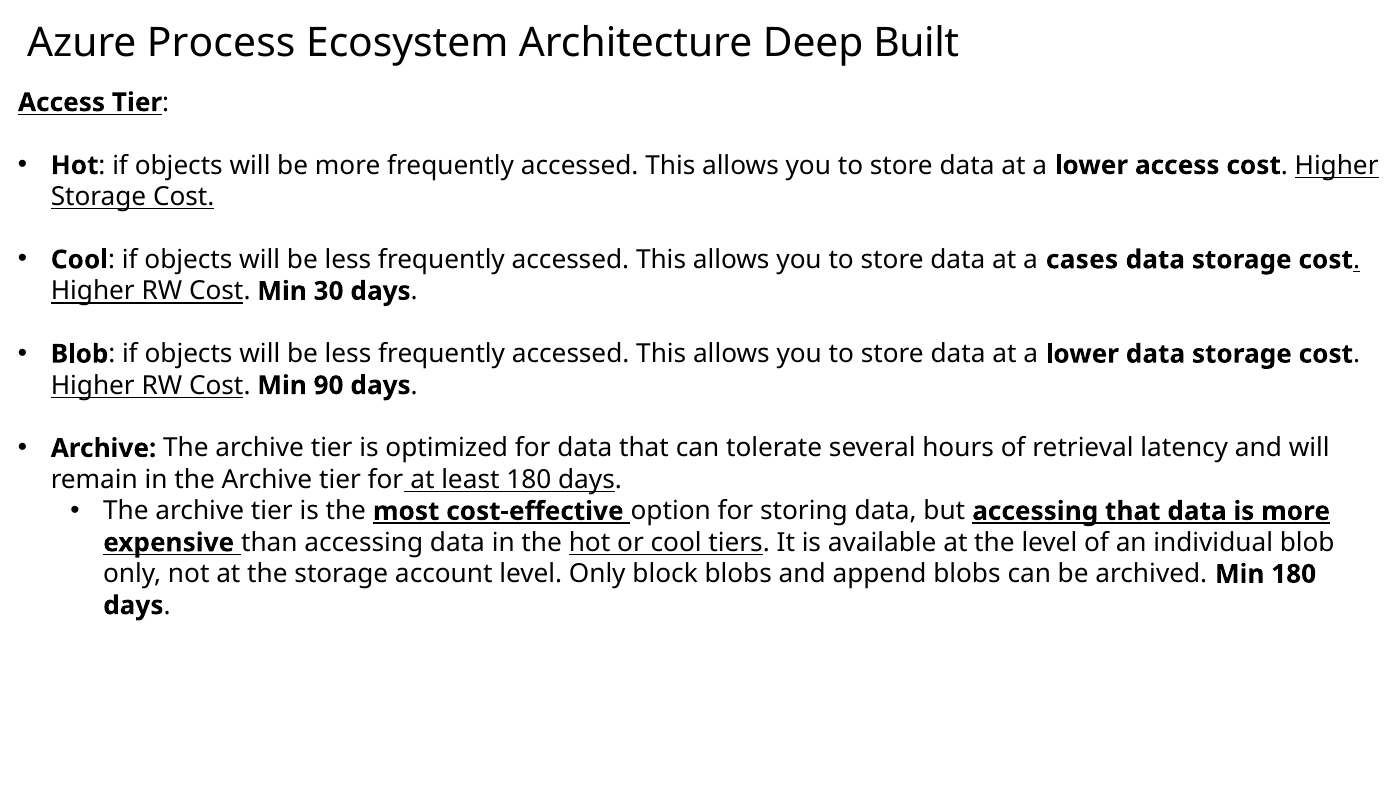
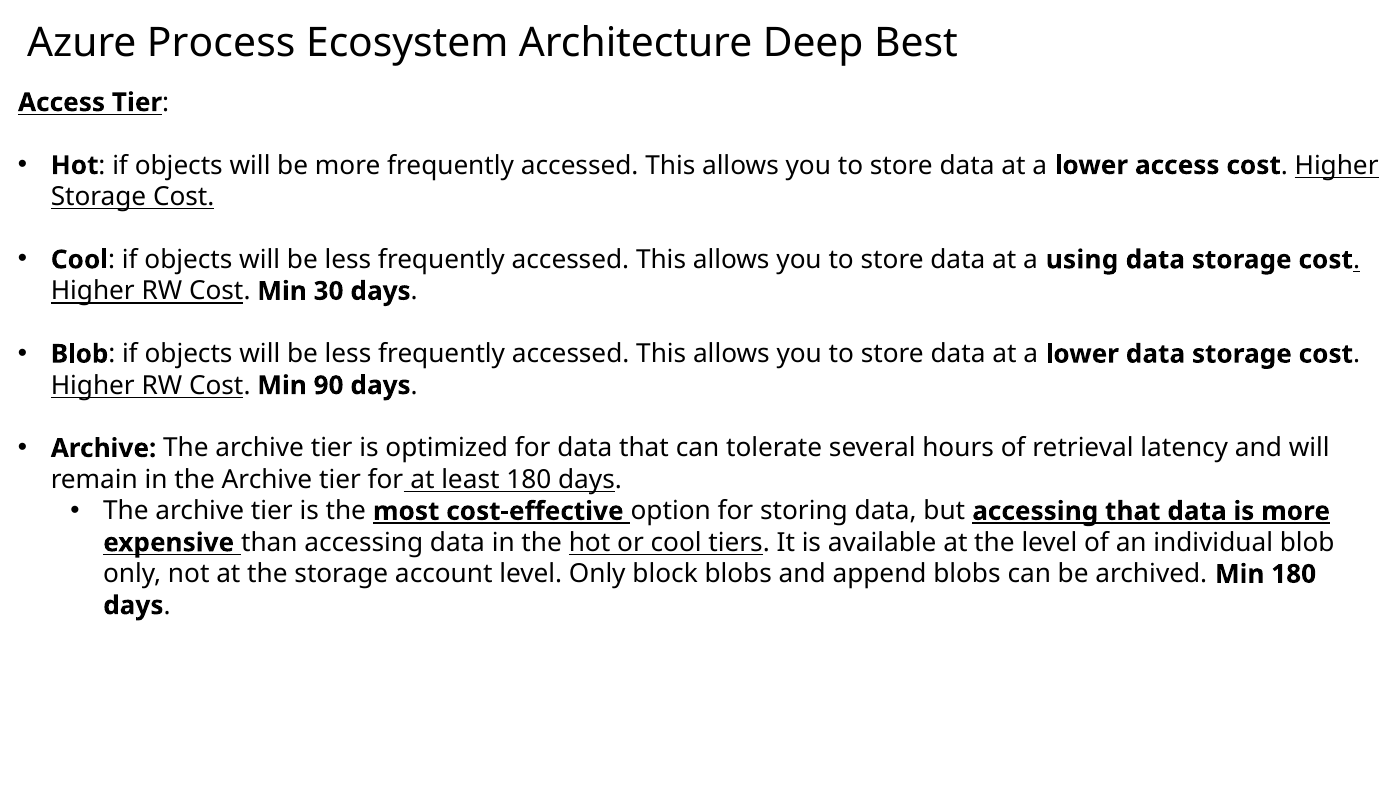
Built: Built -> Best
cases: cases -> using
